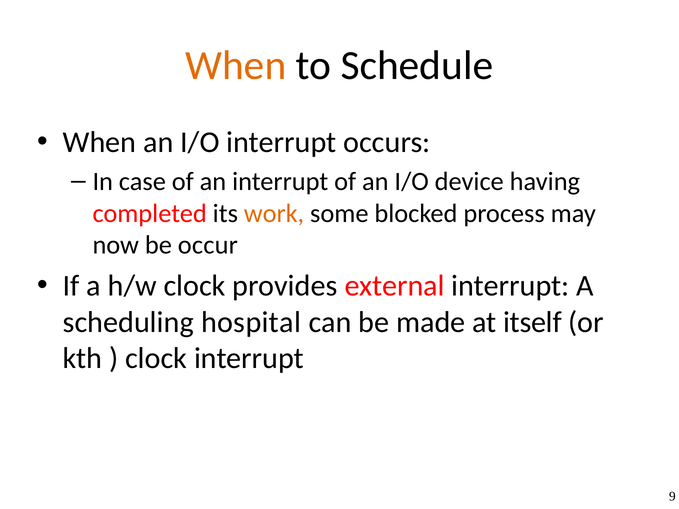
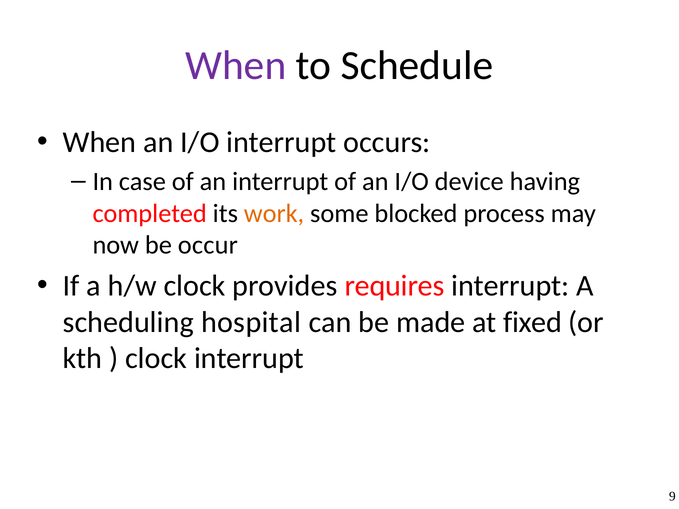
When at (236, 66) colour: orange -> purple
external: external -> requires
itself: itself -> fixed
